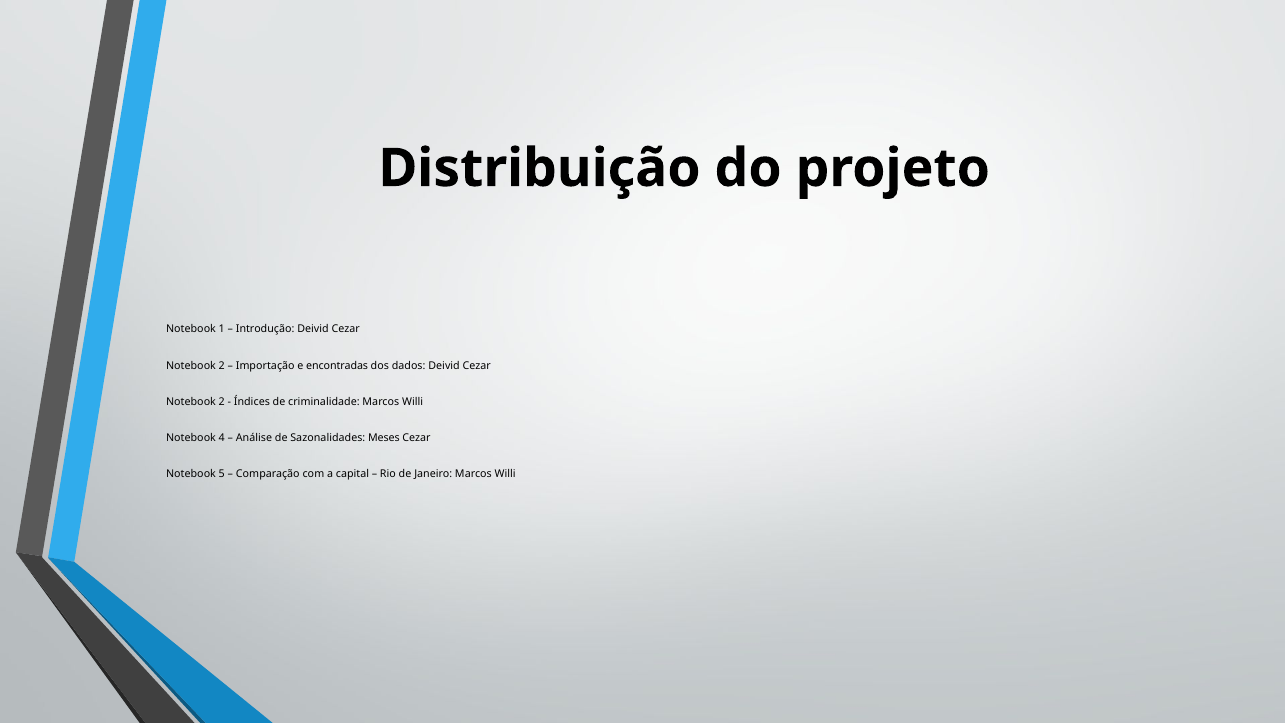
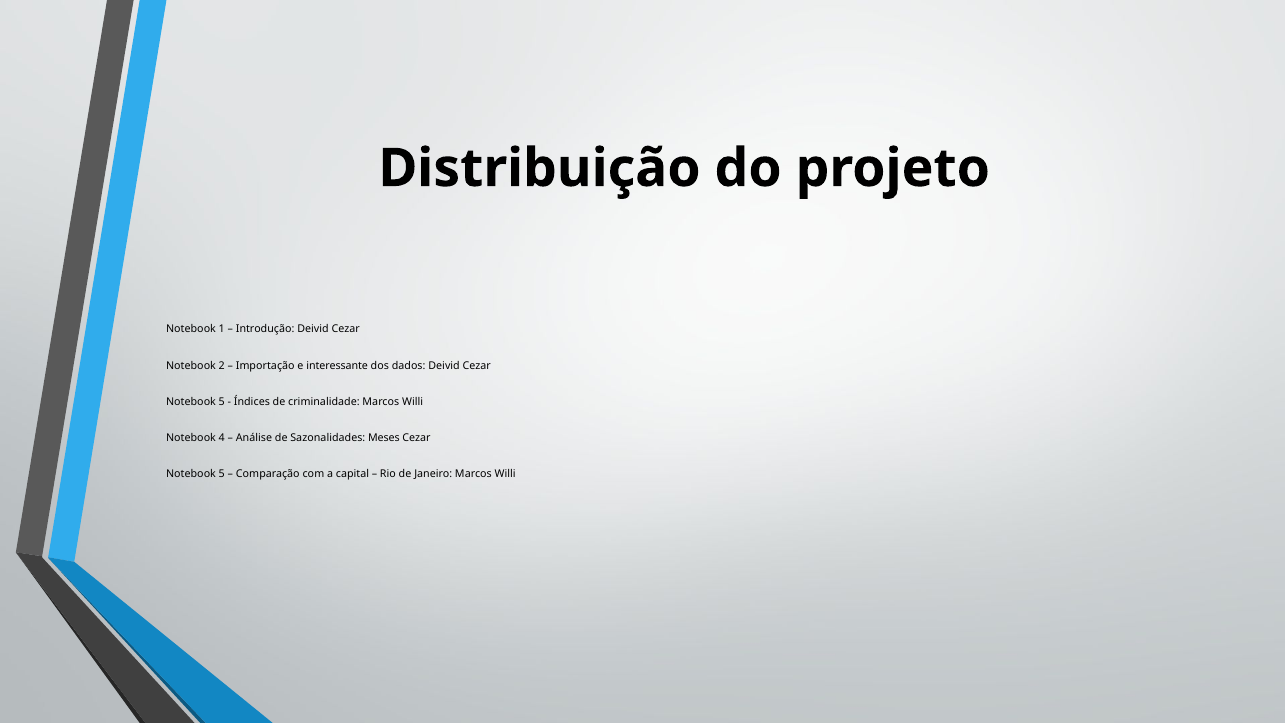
encontradas: encontradas -> interessante
2 at (222, 402): 2 -> 5
